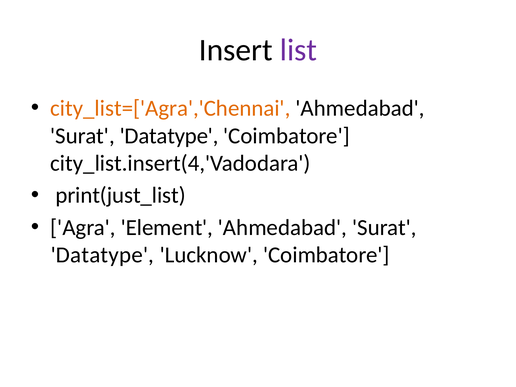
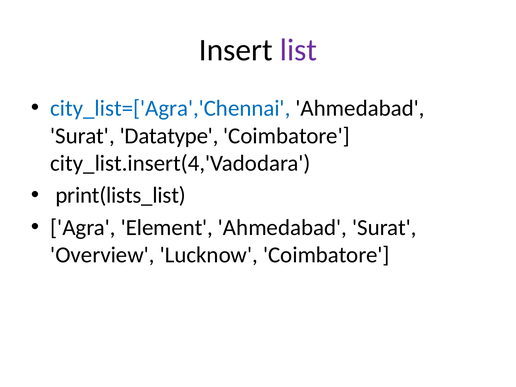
city_list=['Agra','Chennai colour: orange -> blue
print(just_list: print(just_list -> print(lists_list
Datatype at (102, 255): Datatype -> Overview
